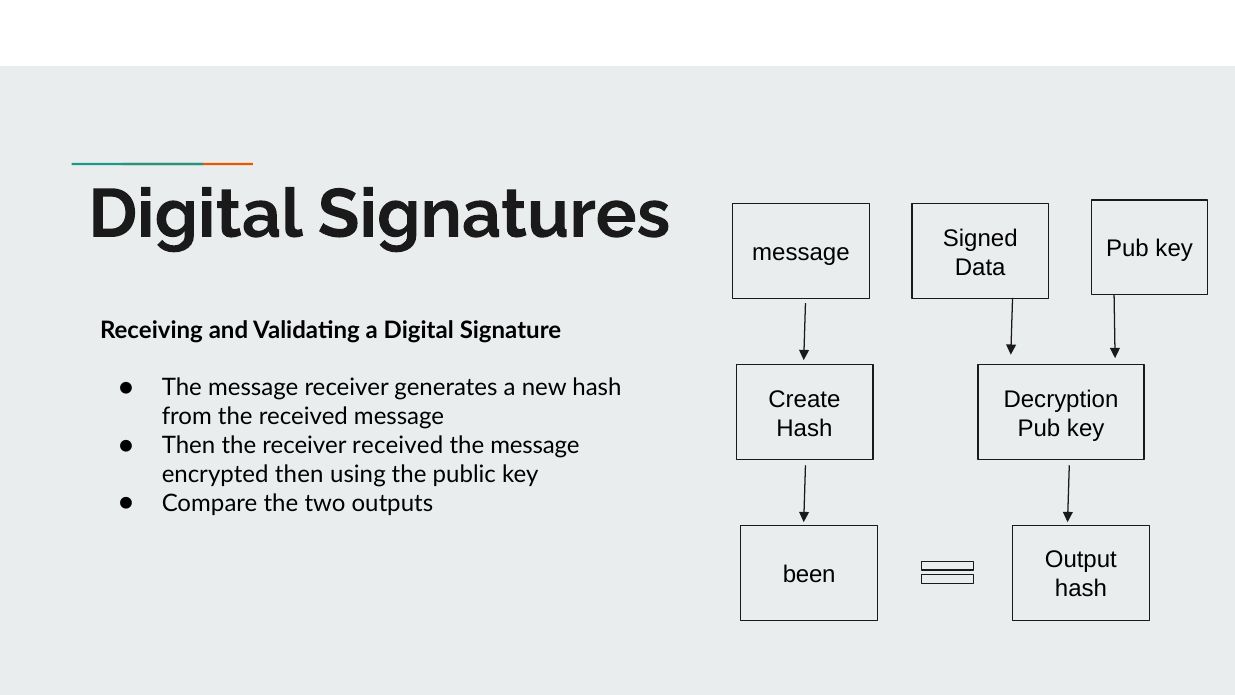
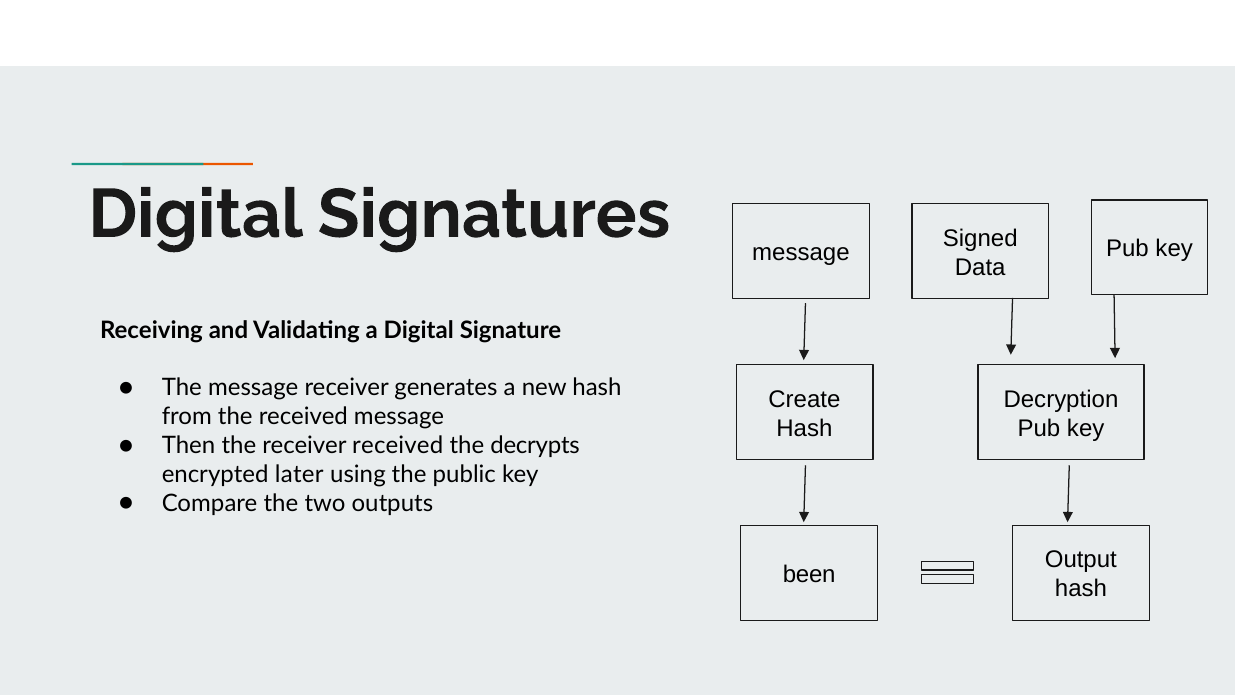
message at (535, 446): message -> decrypts
encrypted then: then -> later
